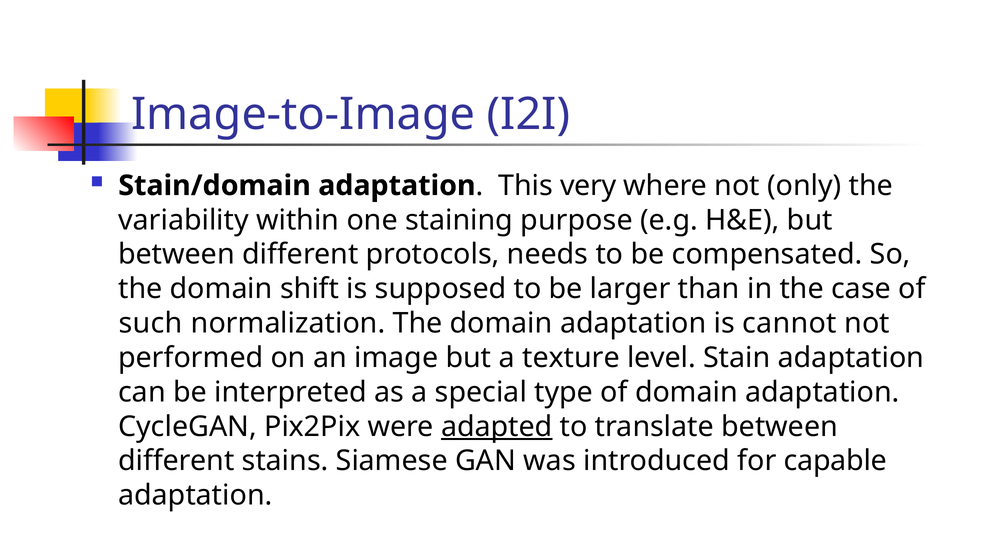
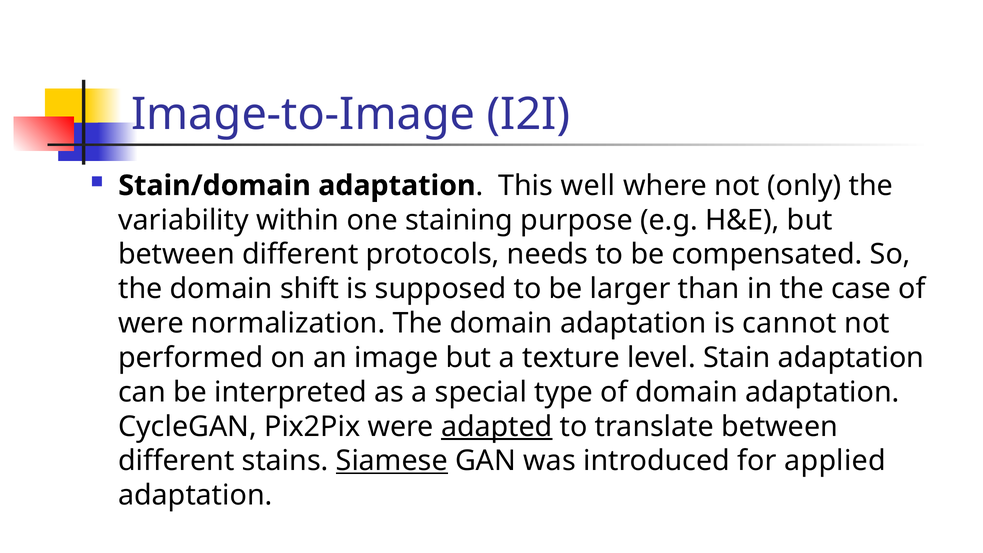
very: very -> well
such at (151, 323): such -> were
Siamese underline: none -> present
capable: capable -> applied
